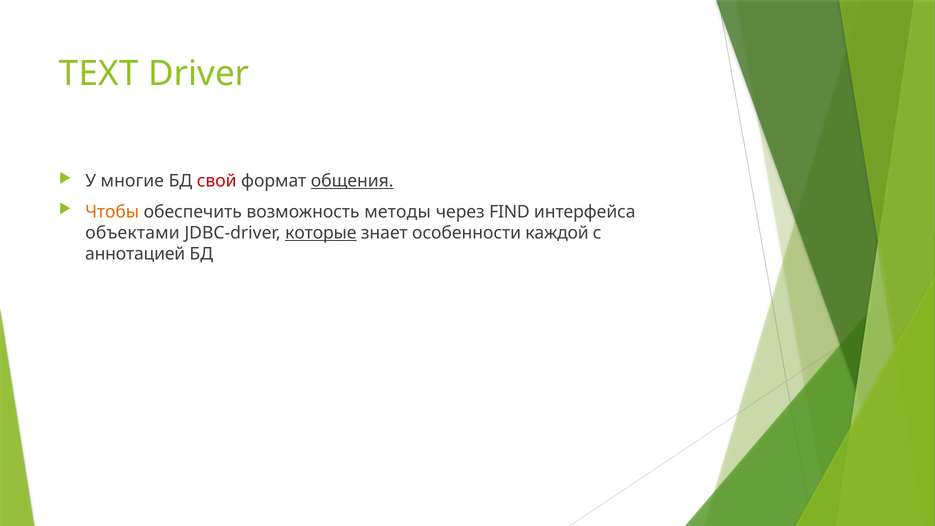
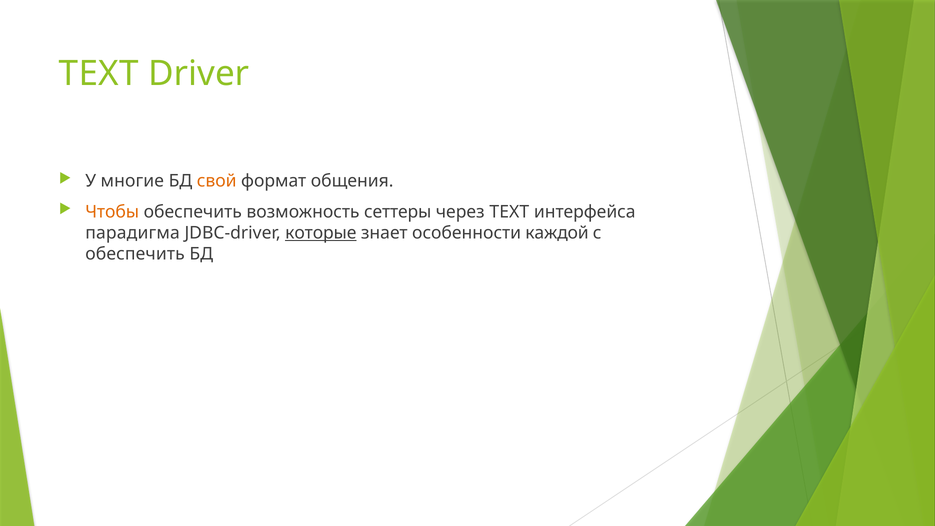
свой colour: red -> orange
общения underline: present -> none
методы: методы -> сеттеры
через FIND: FIND -> TEXT
объектами: объектами -> парадигма
аннотацией at (135, 254): аннотацией -> обеспечить
